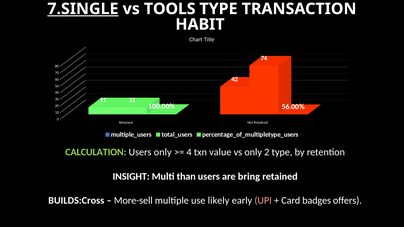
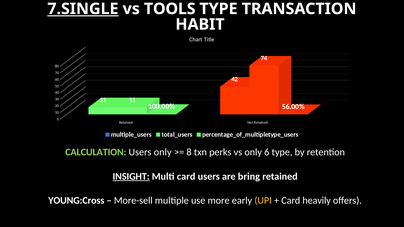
4: 4 -> 8
value: value -> perks
2: 2 -> 6
INSIGHT underline: none -> present
Multi than: than -> card
BUILDS:Cross: BUILDS:Cross -> YOUNG:Cross
likely: likely -> more
UPI colour: pink -> yellow
badges: badges -> heavily
